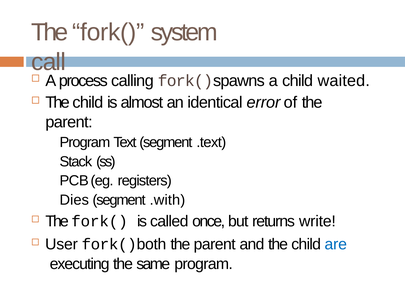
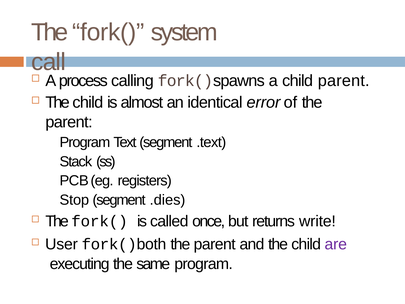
child waited: waited -> parent
Dies: Dies -> Stop
.with: .with -> .dies
are colour: blue -> purple
